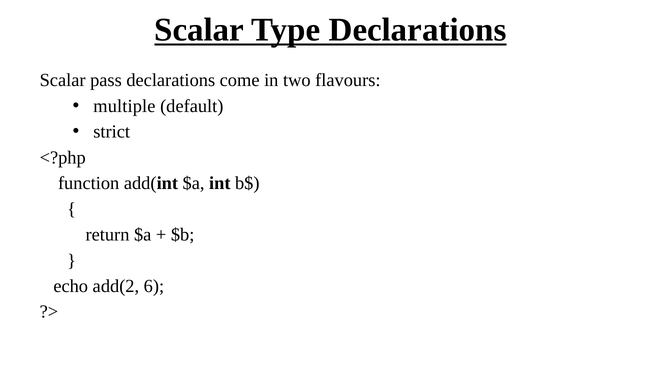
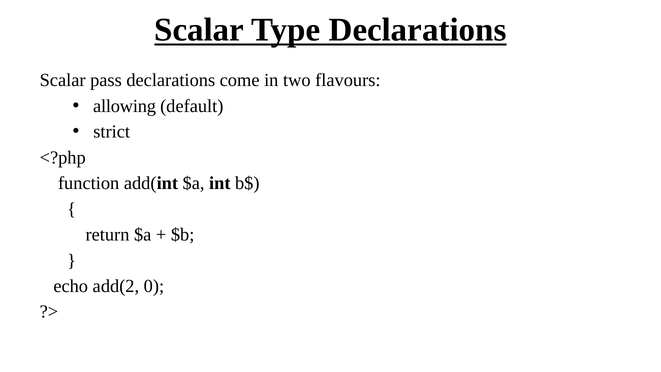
multiple: multiple -> allowing
6: 6 -> 0
